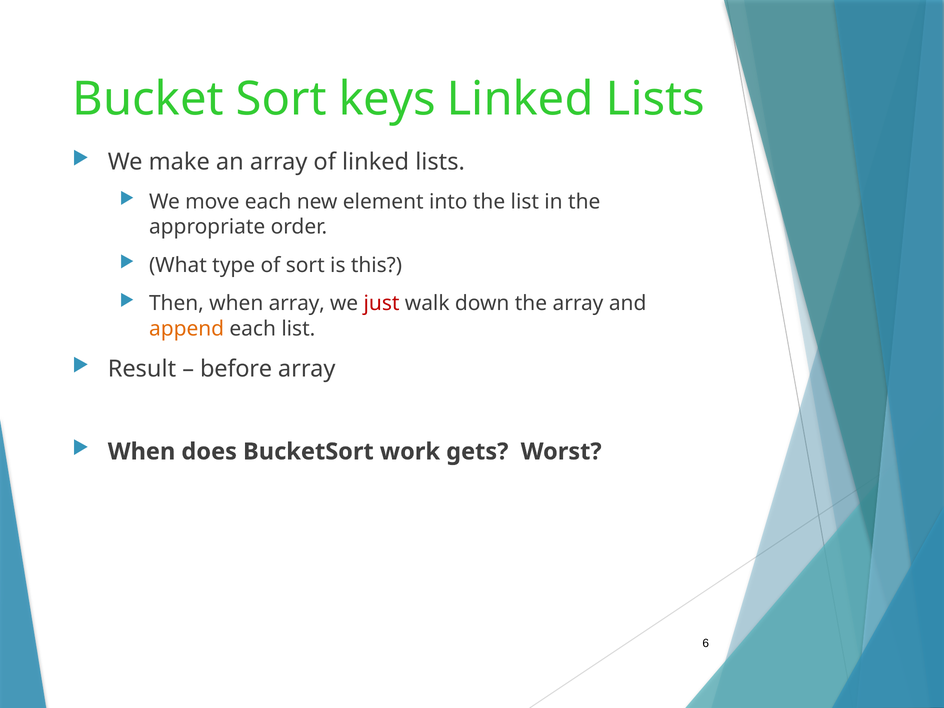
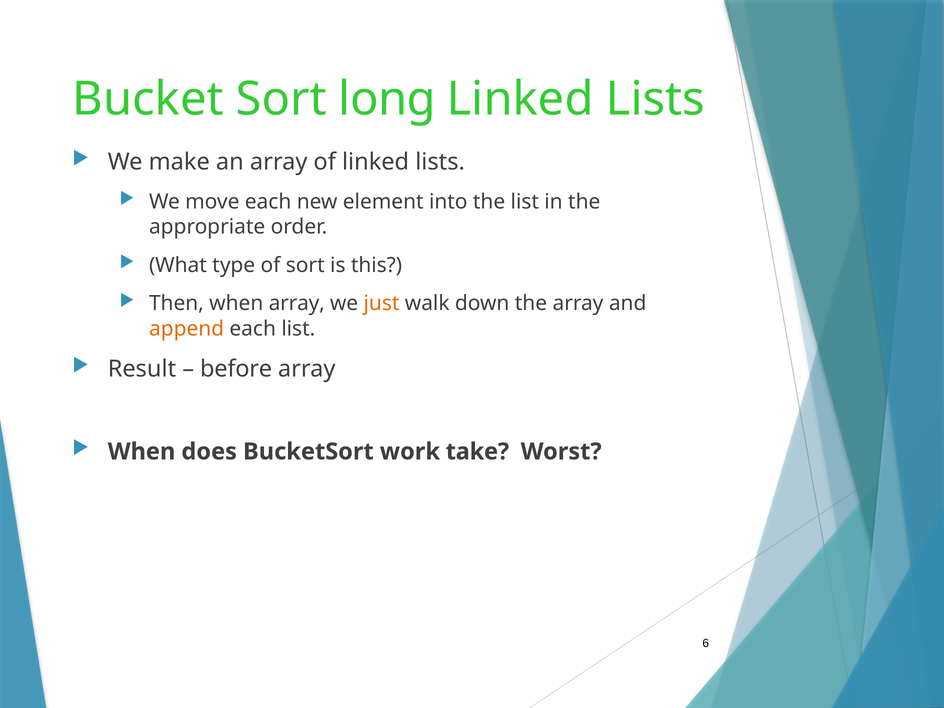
keys: keys -> long
just colour: red -> orange
gets: gets -> take
